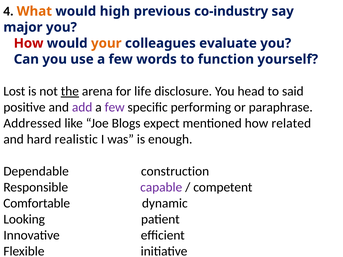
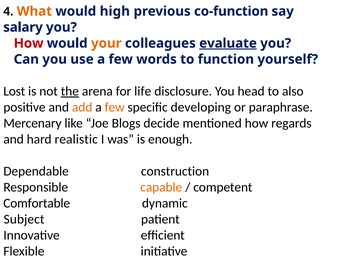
co-industry: co-industry -> co-function
major: major -> salary
evaluate underline: none -> present
said: said -> also
add colour: purple -> orange
few at (115, 107) colour: purple -> orange
performing: performing -> developing
Addressed: Addressed -> Mercenary
expect: expect -> decide
related: related -> regards
capable colour: purple -> orange
Looking: Looking -> Subject
